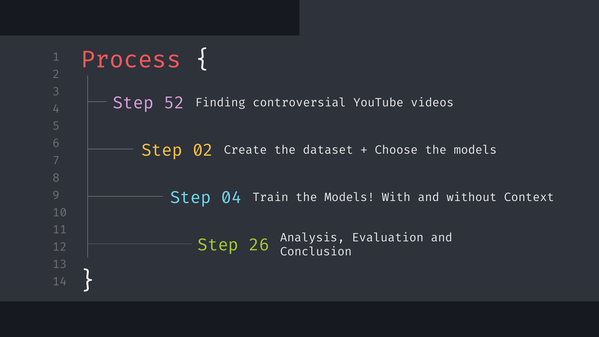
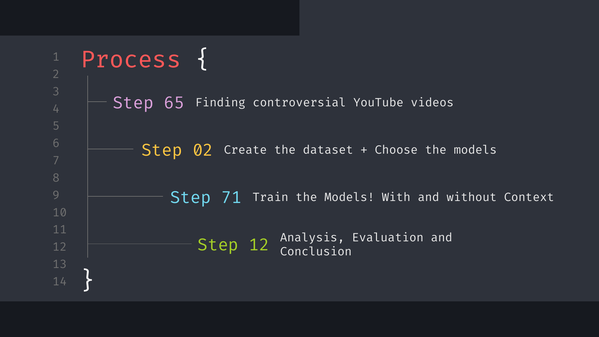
52: 52 -> 65
04: 04 -> 71
Step 26: 26 -> 12
